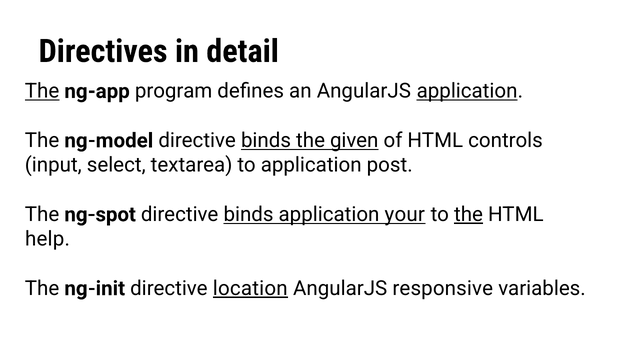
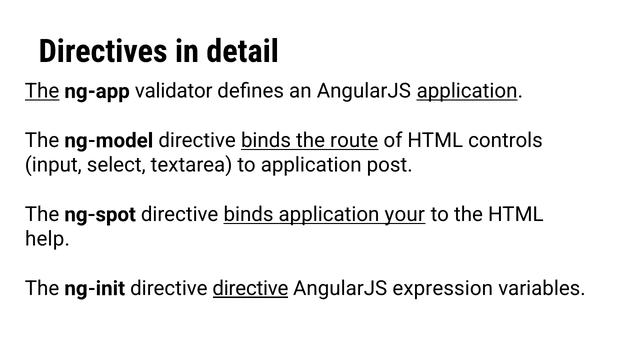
program: program -> validator
given: given -> route
the at (468, 214) underline: present -> none
directive location: location -> directive
responsive: responsive -> expression
